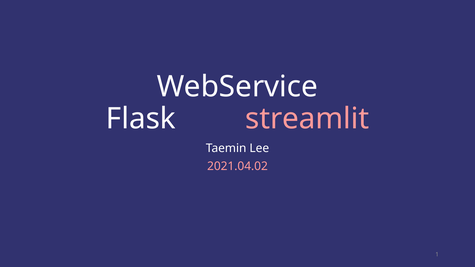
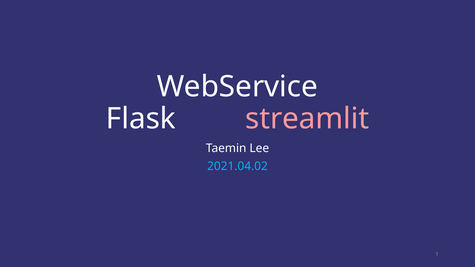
2021.04.02 colour: pink -> light blue
